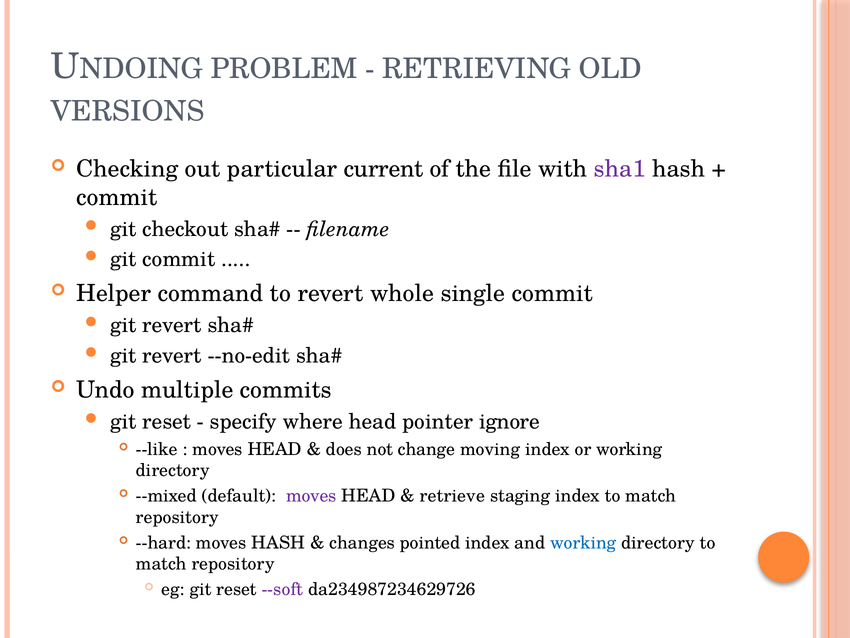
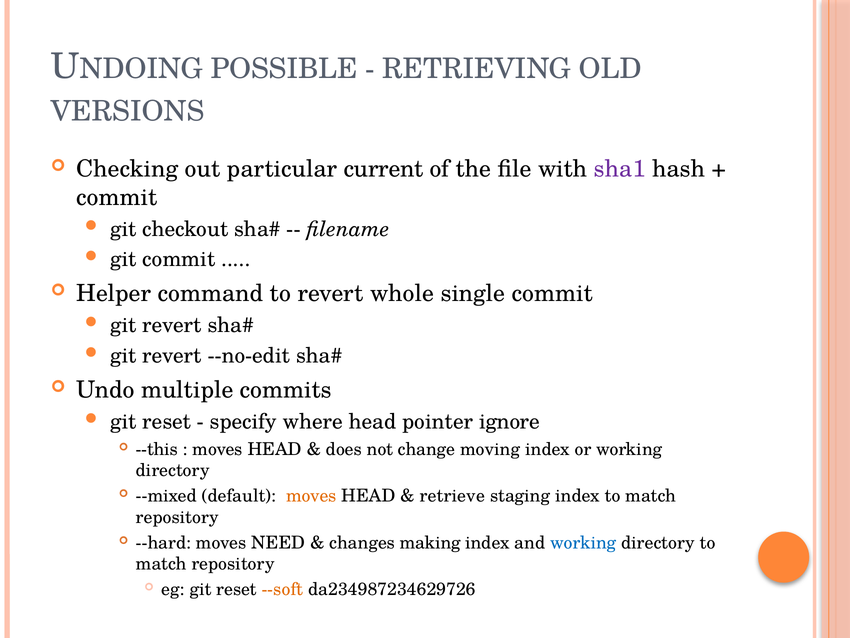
PROBLEM: PROBLEM -> POSSIBLE
--like: --like -> --this
moves at (311, 496) colour: purple -> orange
moves HASH: HASH -> NEED
pointed: pointed -> making
--soft colour: purple -> orange
